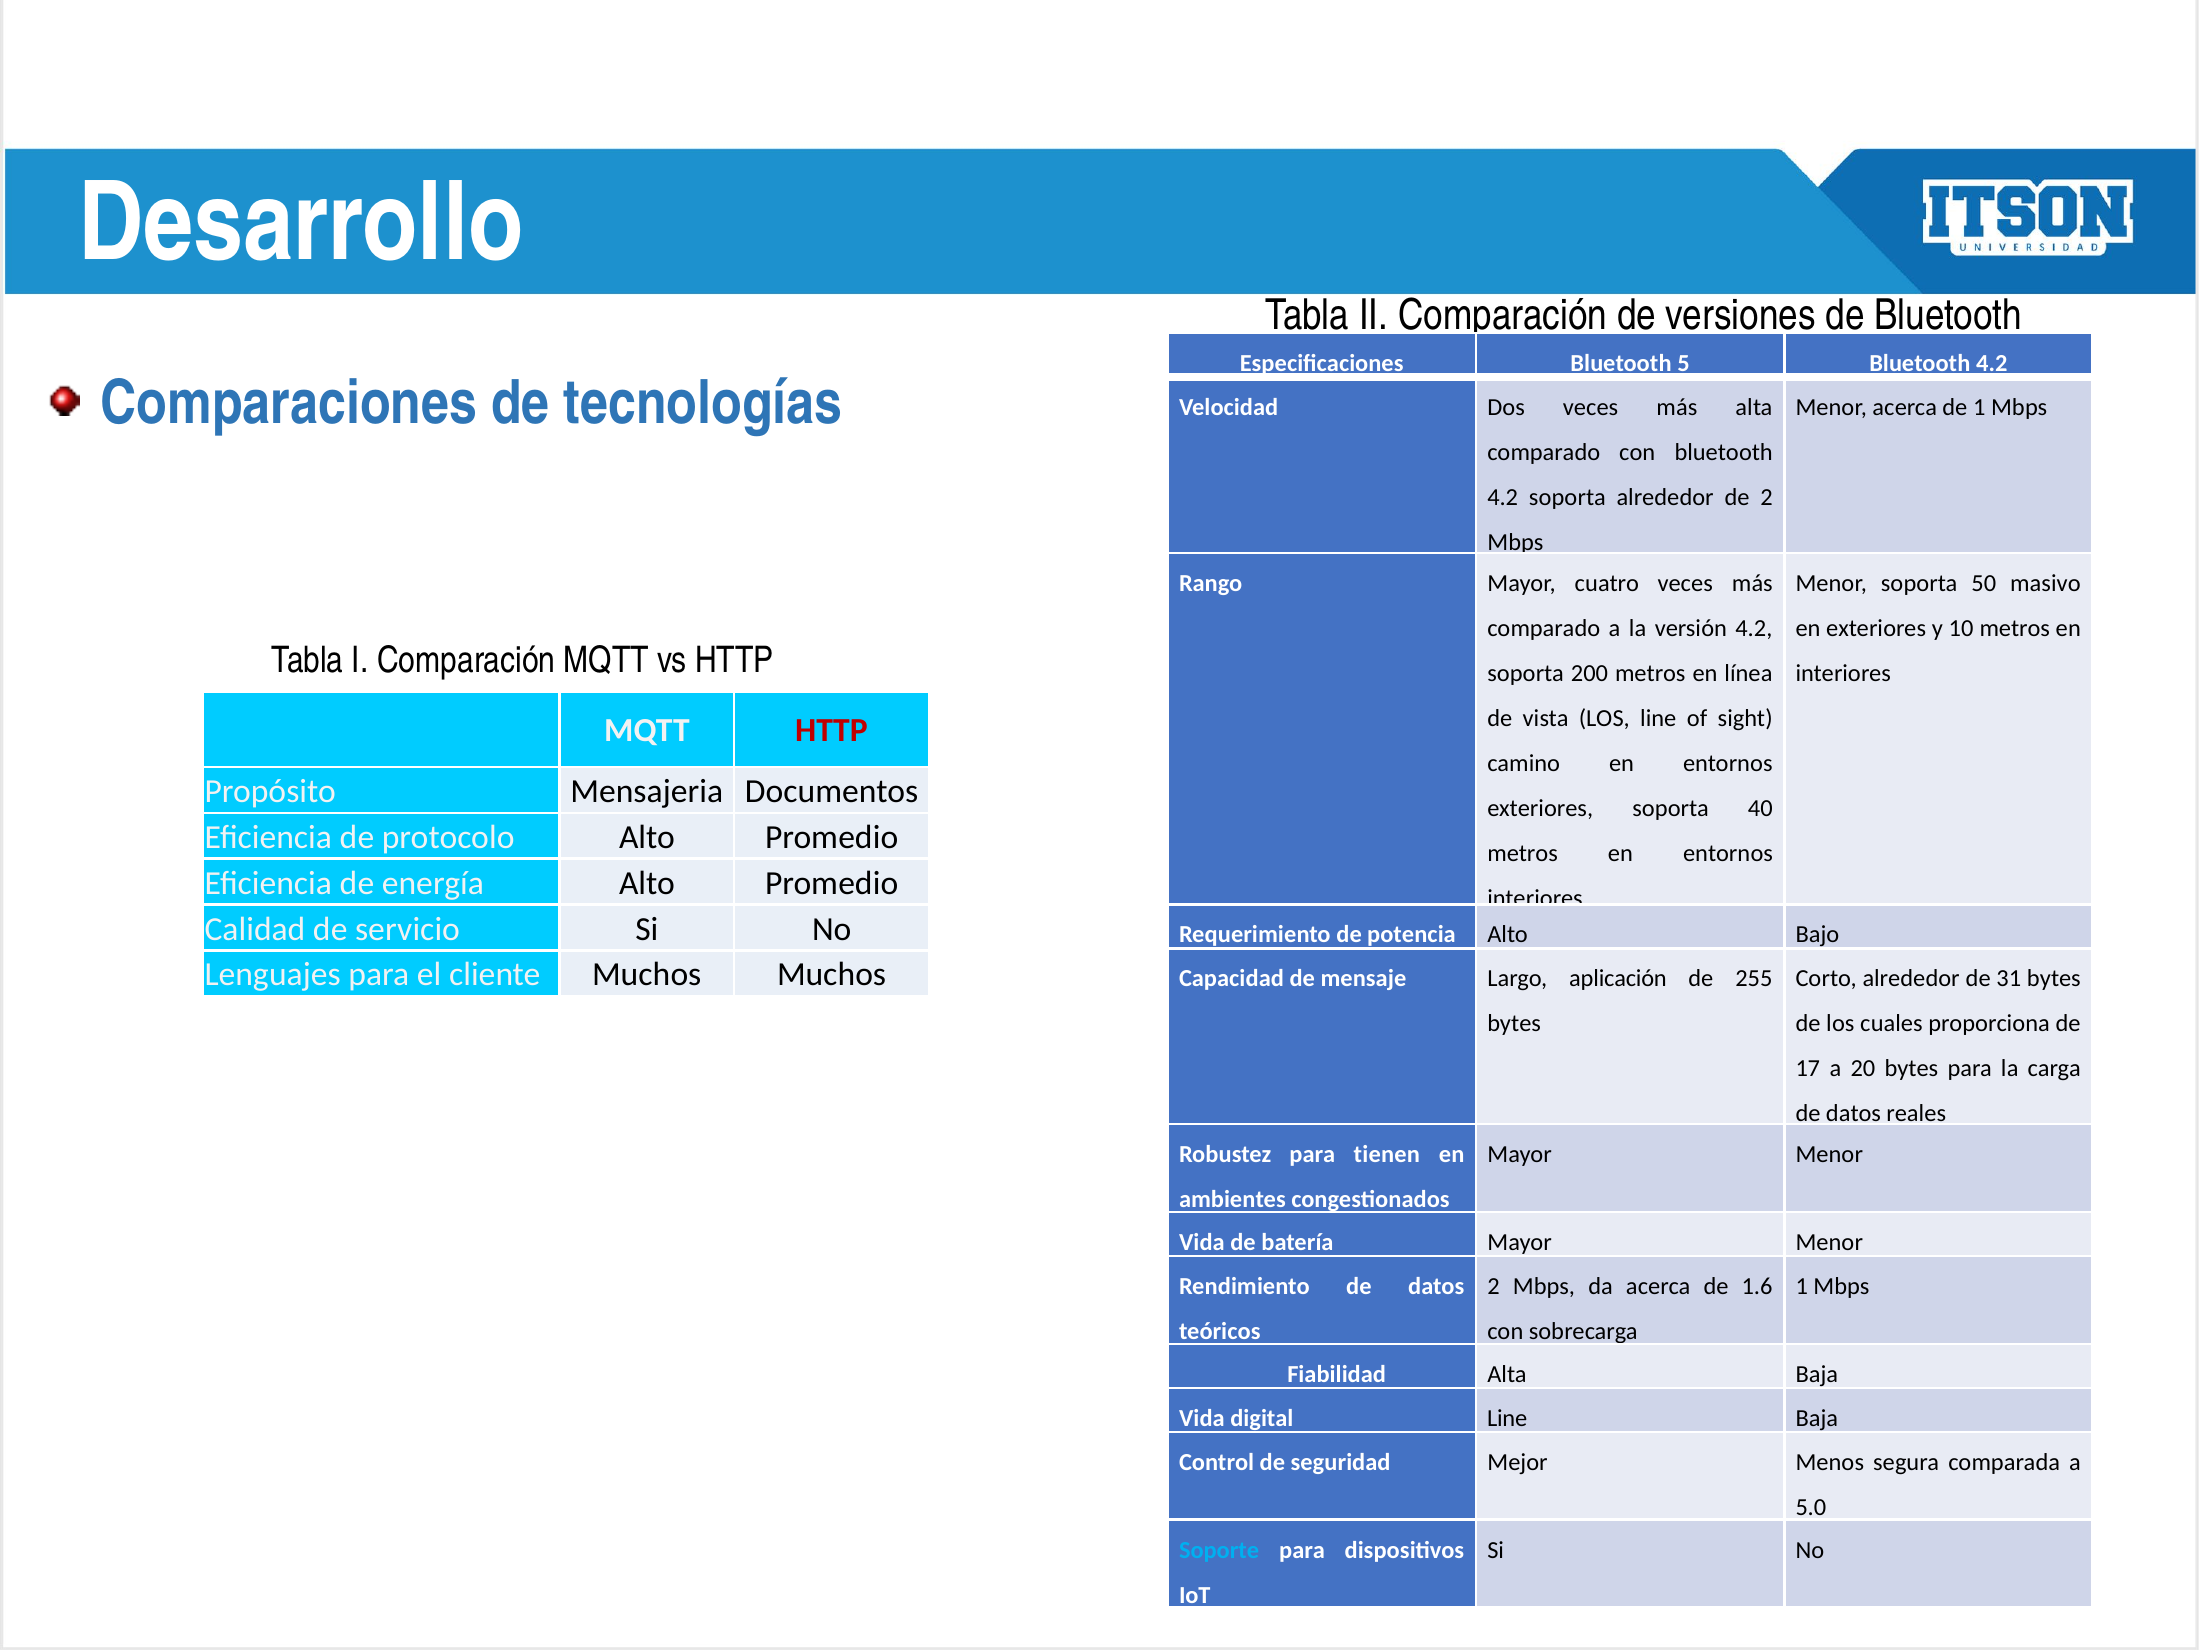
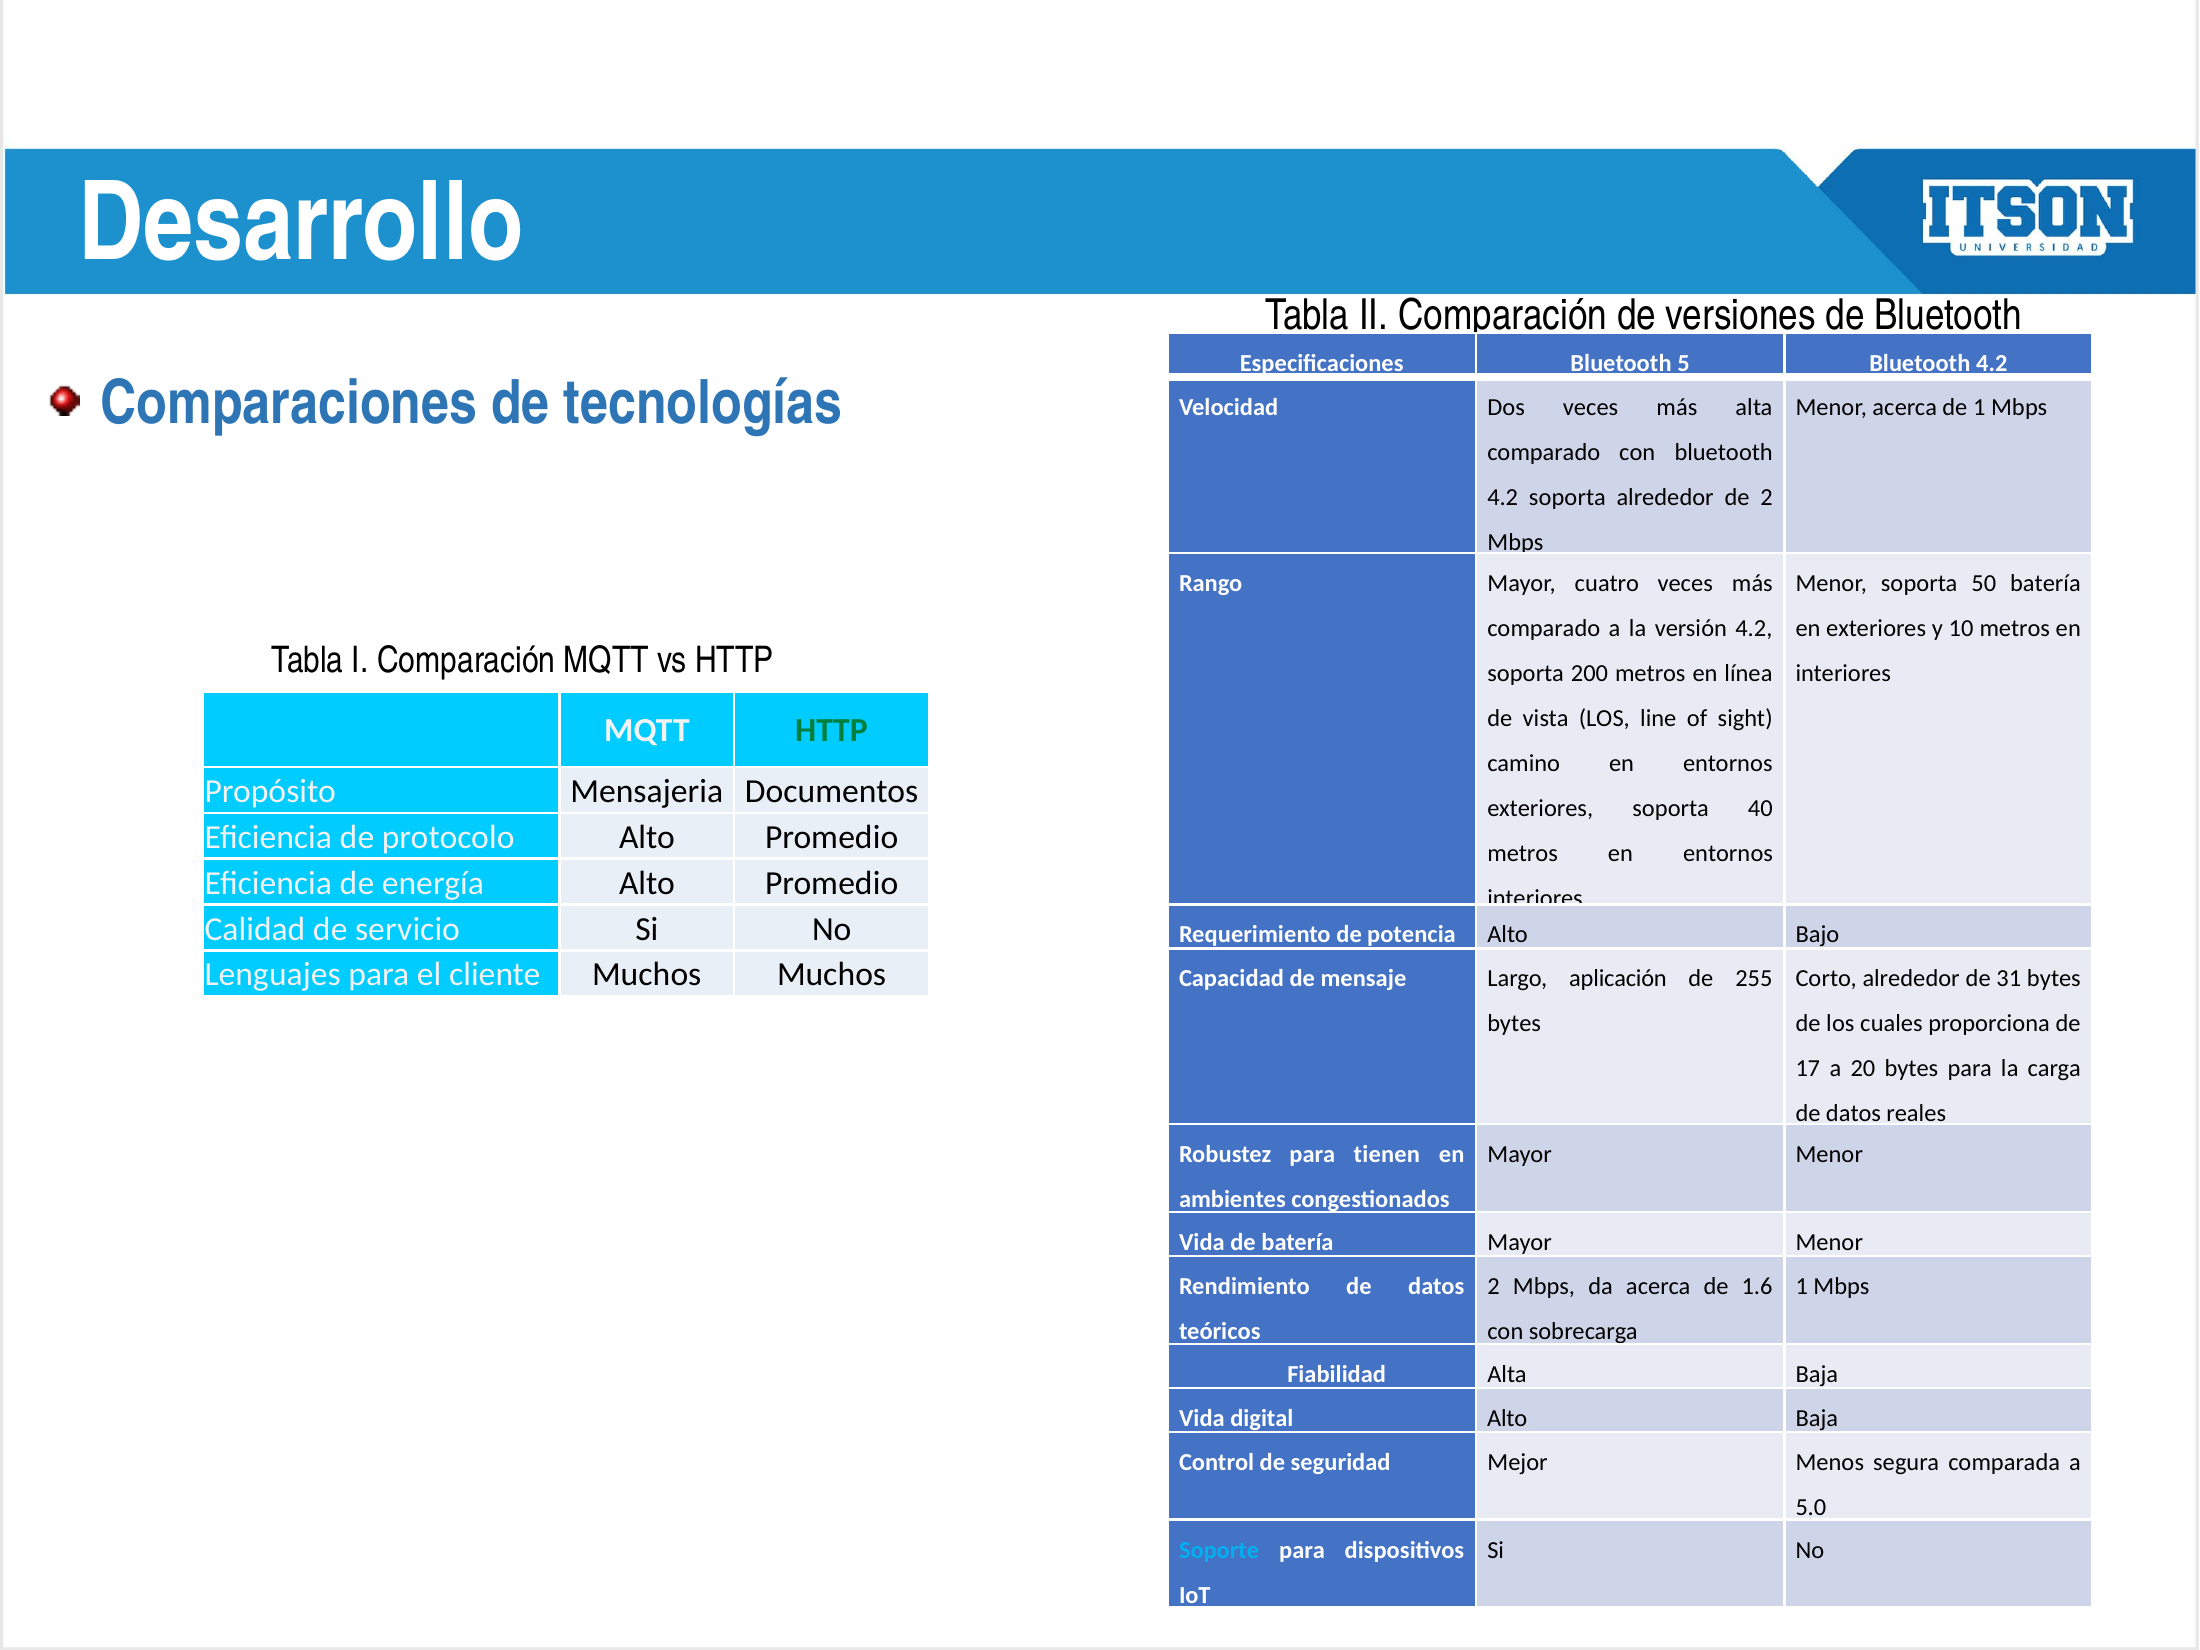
50 masivo: masivo -> batería
HTTP at (832, 731) colour: red -> green
digital Line: Line -> Alto
